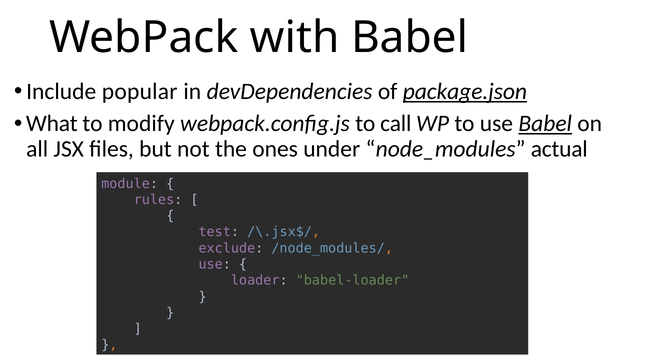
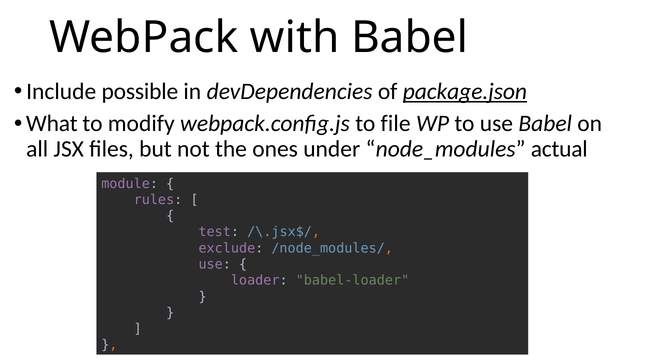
popular: popular -> possible
call: call -> file
Babel at (545, 124) underline: present -> none
